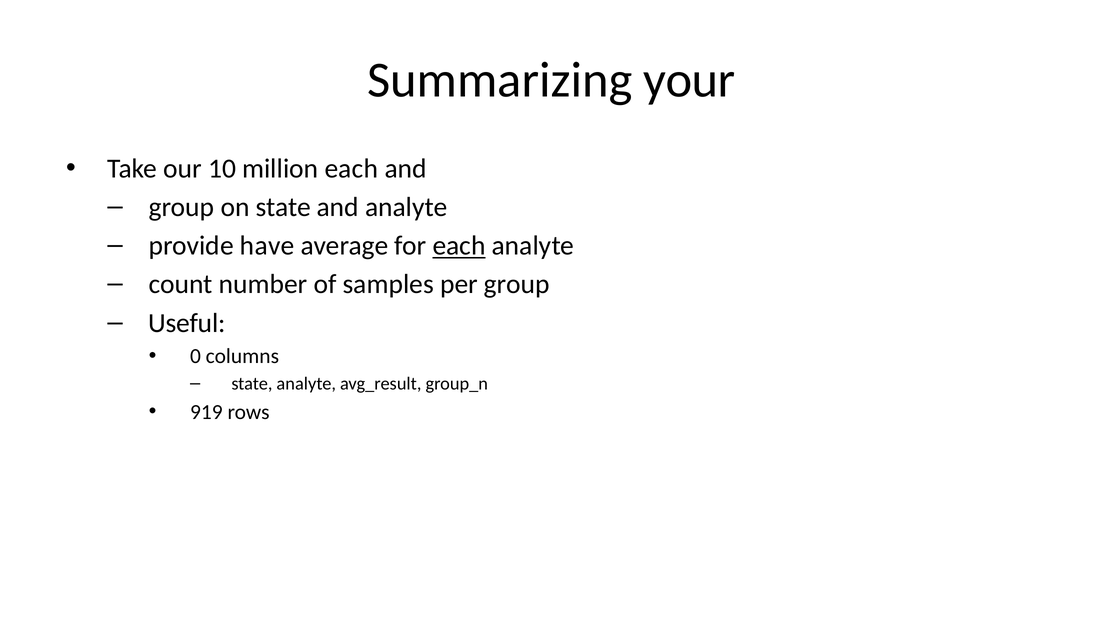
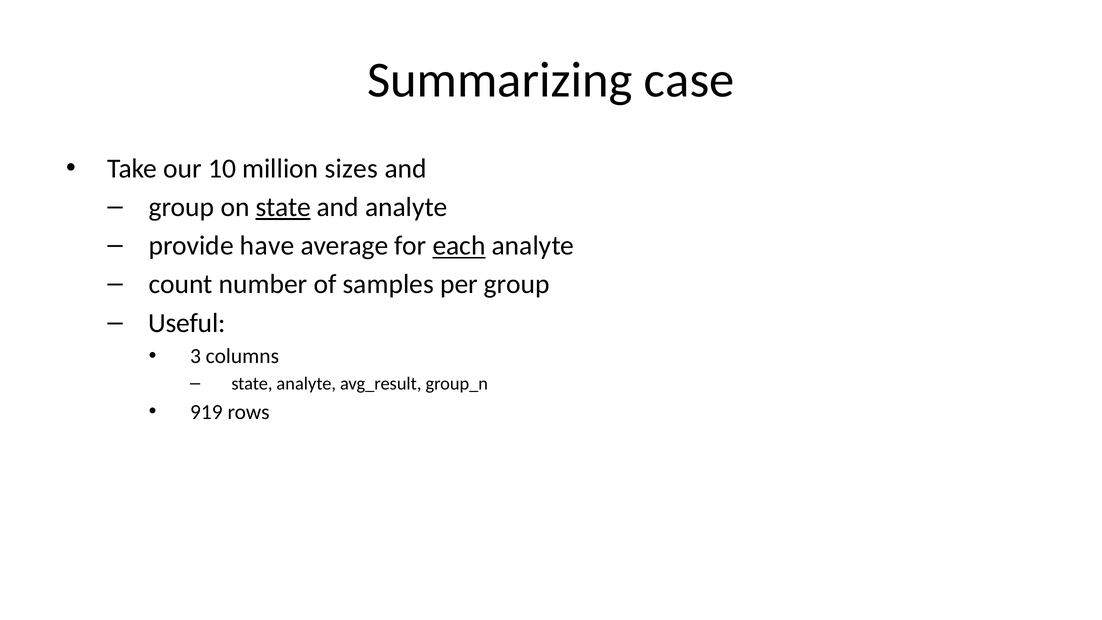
your: your -> case
million each: each -> sizes
state at (283, 207) underline: none -> present
0: 0 -> 3
